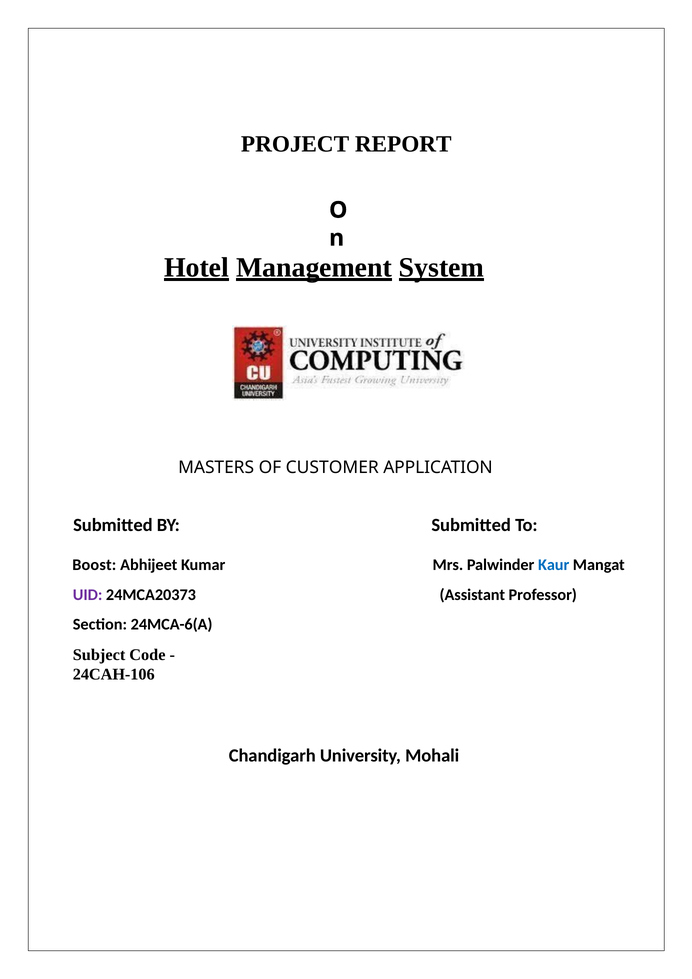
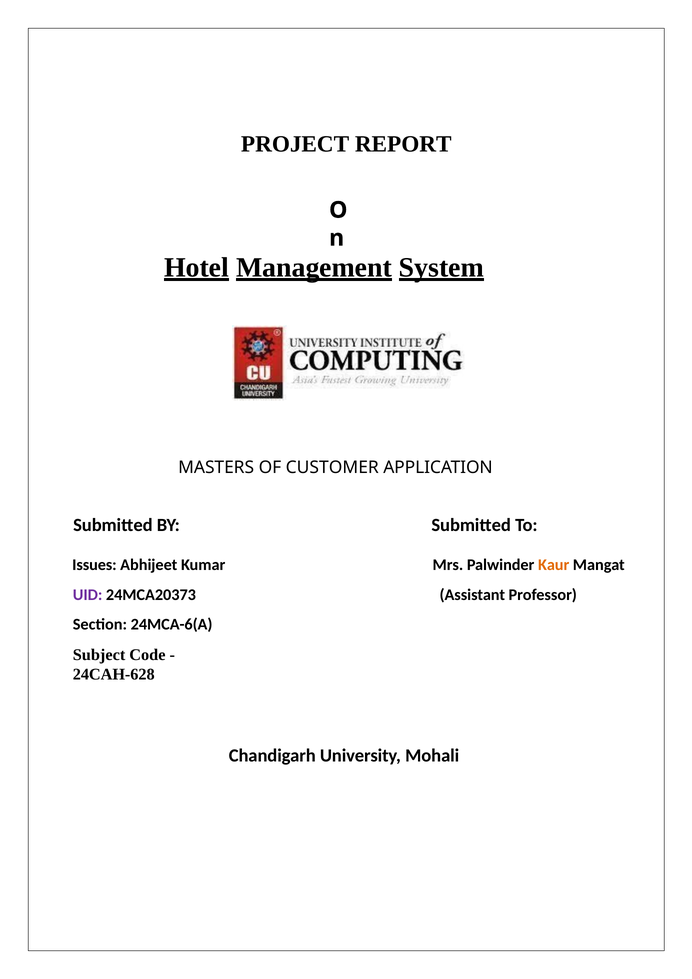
Boost: Boost -> Issues
Kaur colour: blue -> orange
24CAH-106: 24CAH-106 -> 24CAH-628
